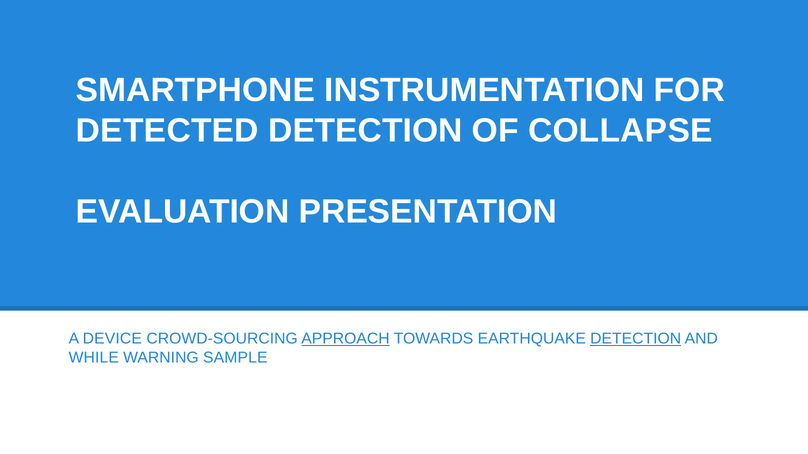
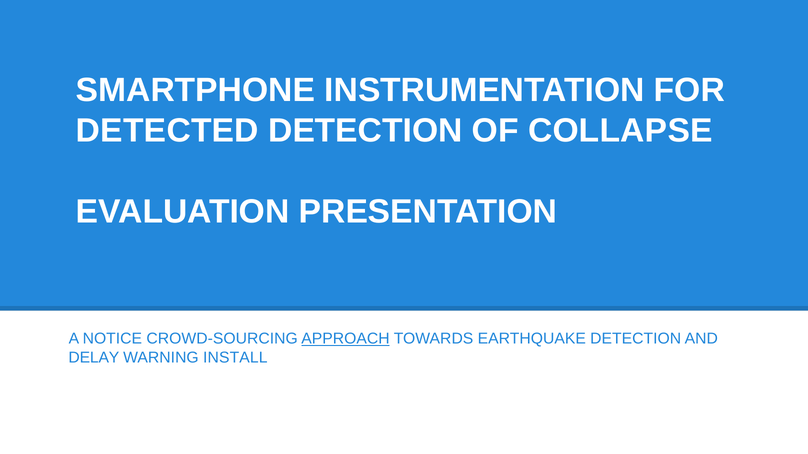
DEVICE: DEVICE -> NOTICE
DETECTION at (636, 339) underline: present -> none
WHILE: WHILE -> DELAY
SAMPLE: SAMPLE -> INSTALL
